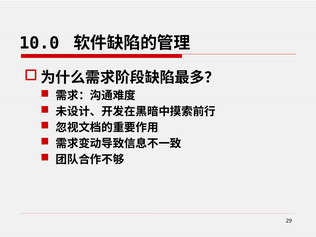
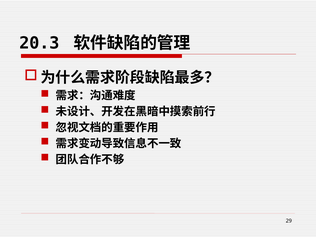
10.0: 10.0 -> 20.3
